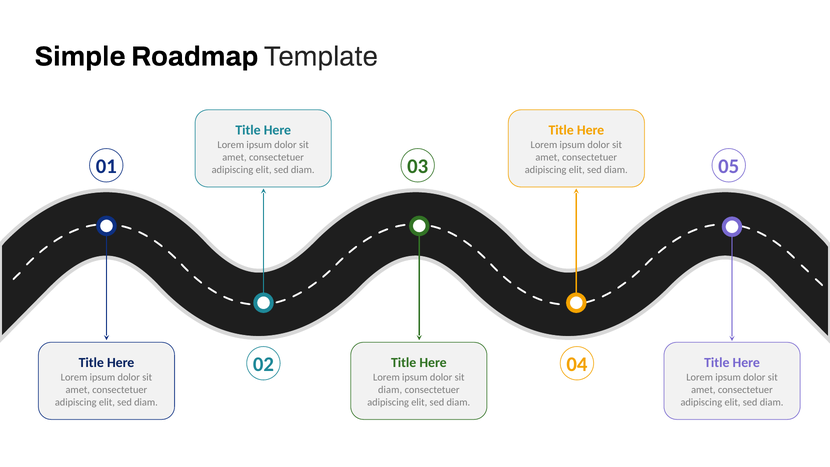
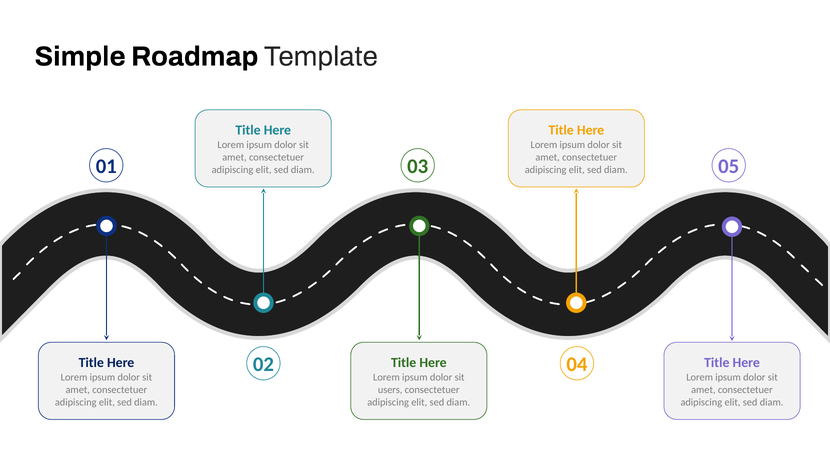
diam at (390, 390): diam -> users
